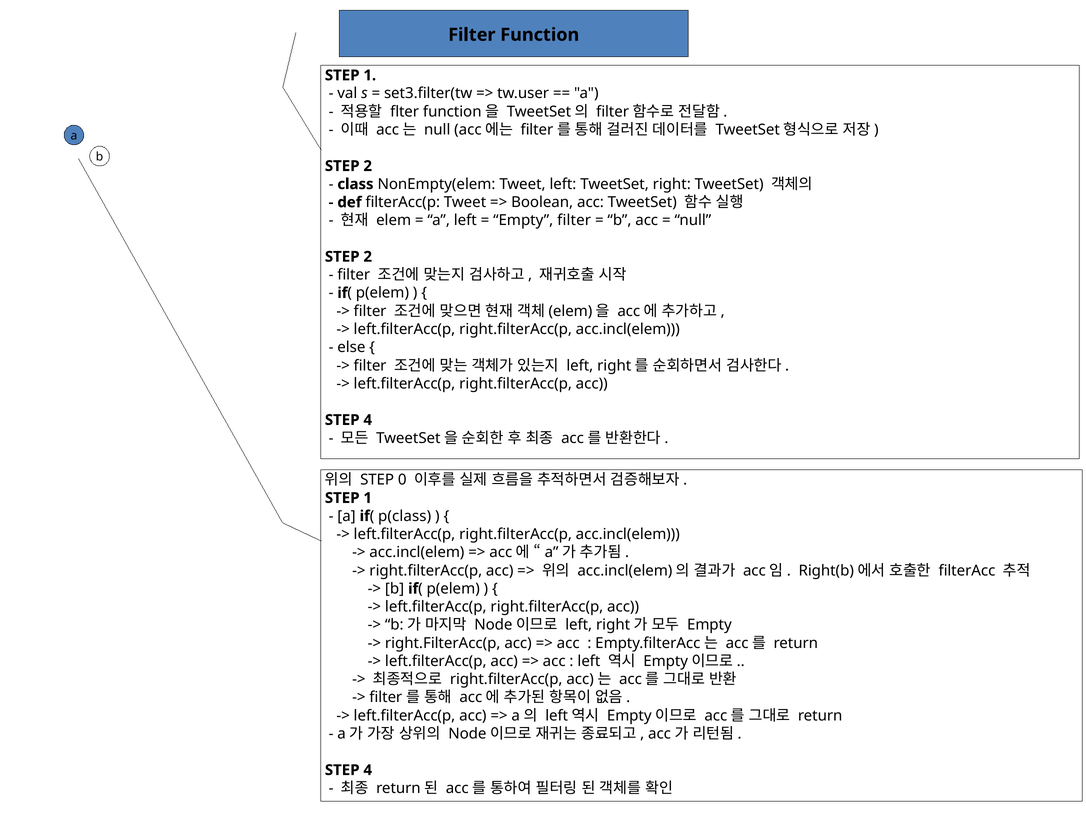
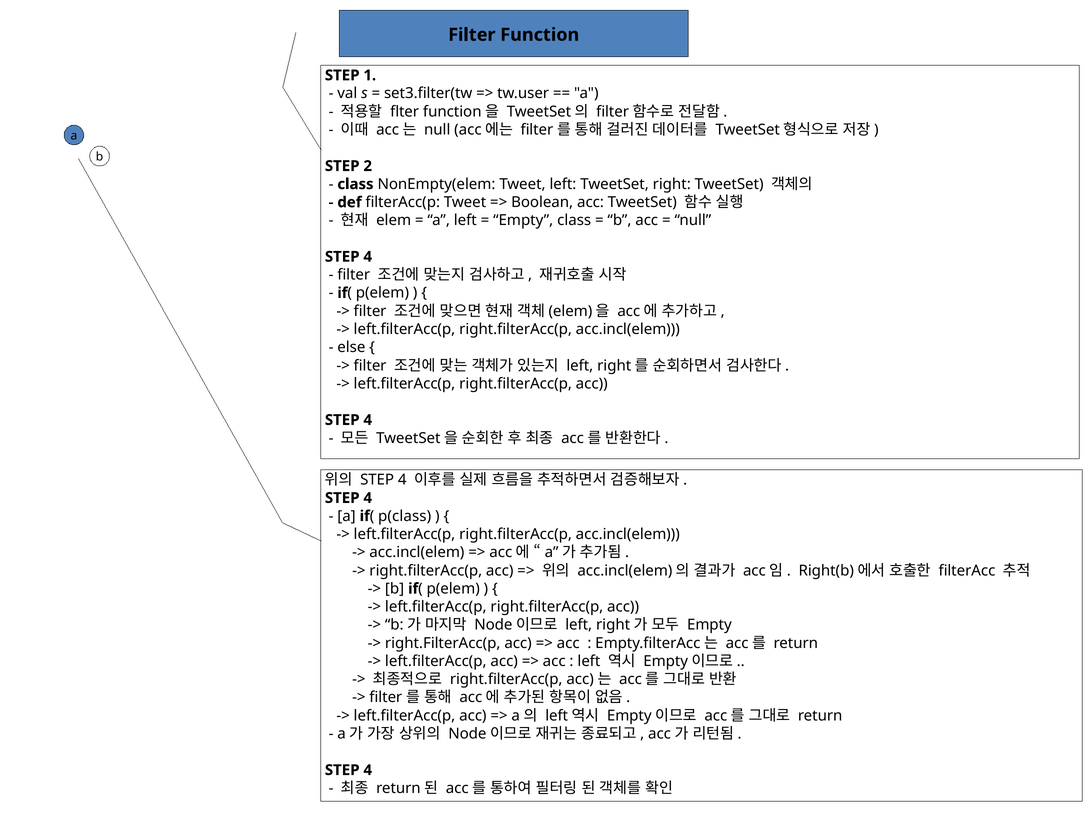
Empty filter: filter -> class
2 at (368, 257): 2 -> 4
0 at (402, 480): 0 -> 4
1 at (368, 498): 1 -> 4
